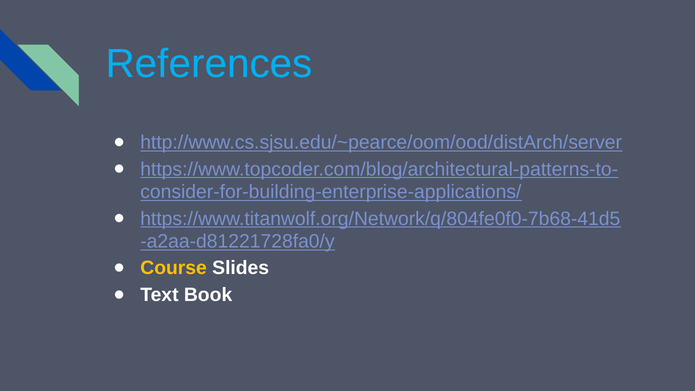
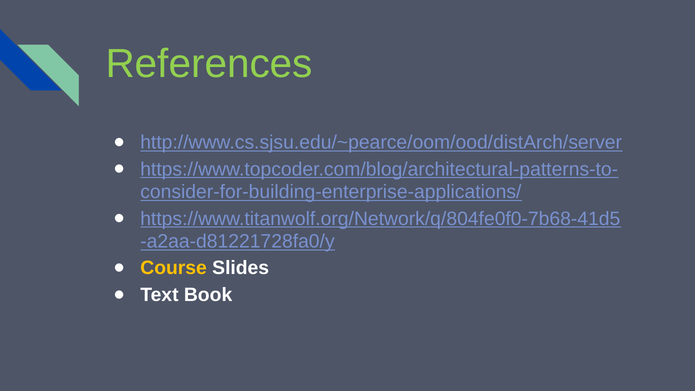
References colour: light blue -> light green
